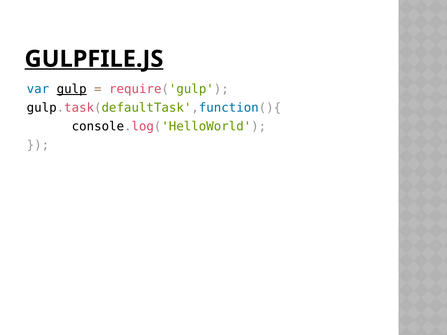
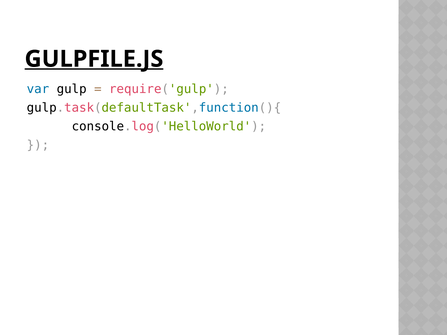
gulp underline: present -> none
